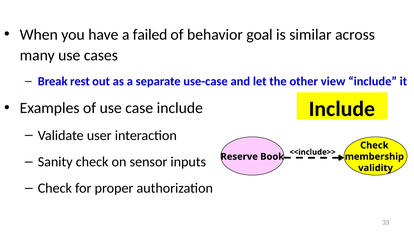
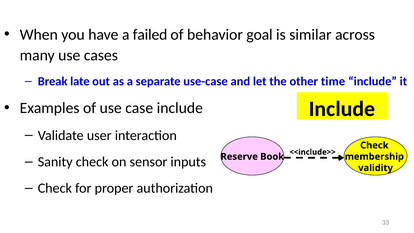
rest: rest -> late
view: view -> time
